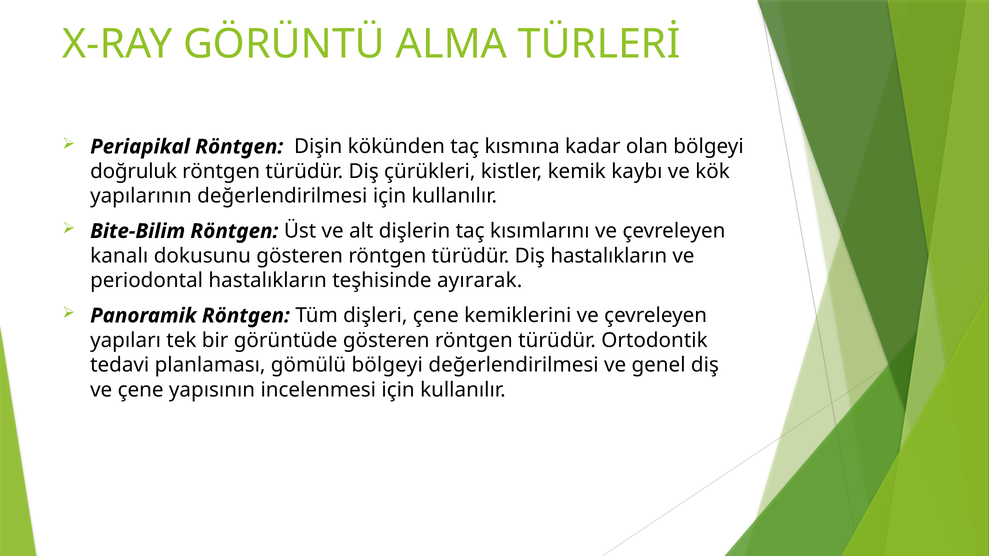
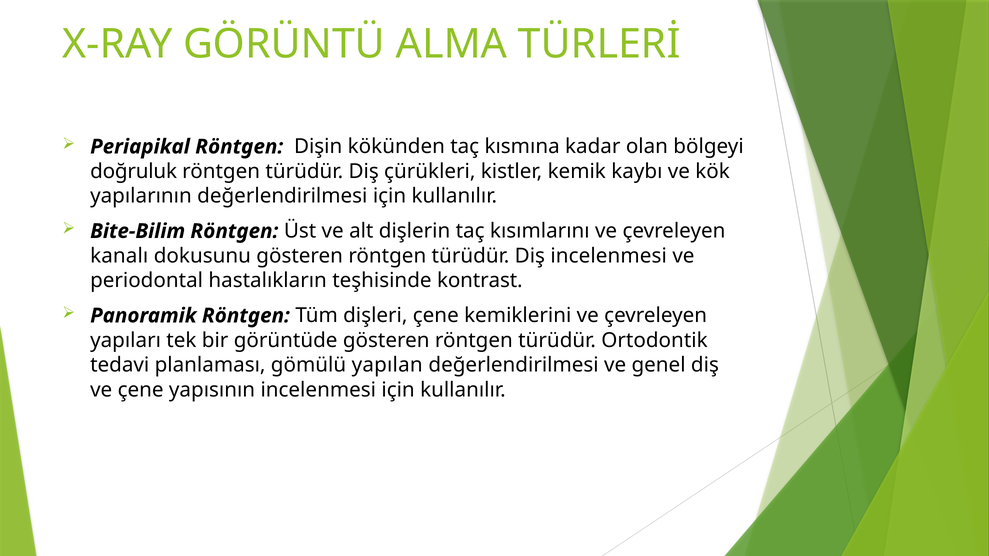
Diş hastalıkların: hastalıkların -> incelenmesi
ayırarak: ayırarak -> kontrast
gömülü bölgeyi: bölgeyi -> yapılan
